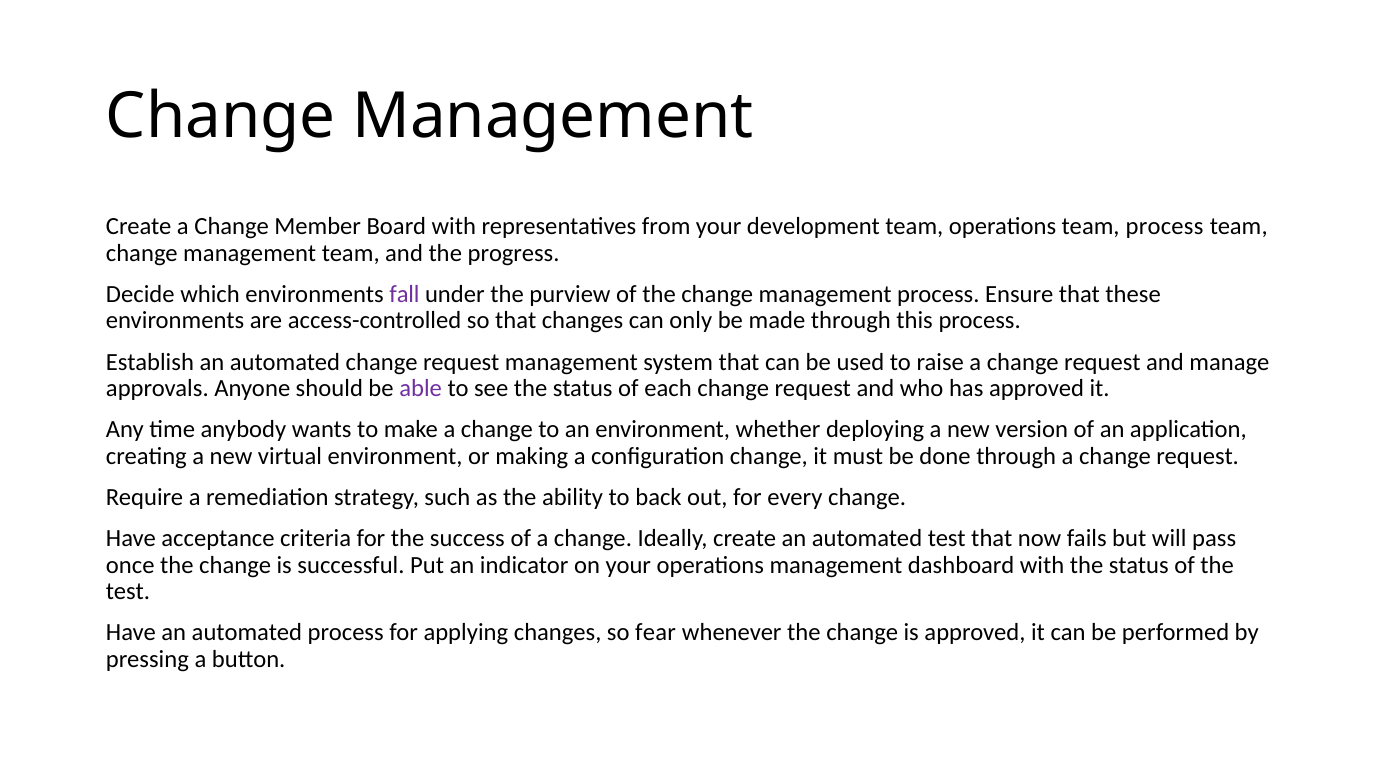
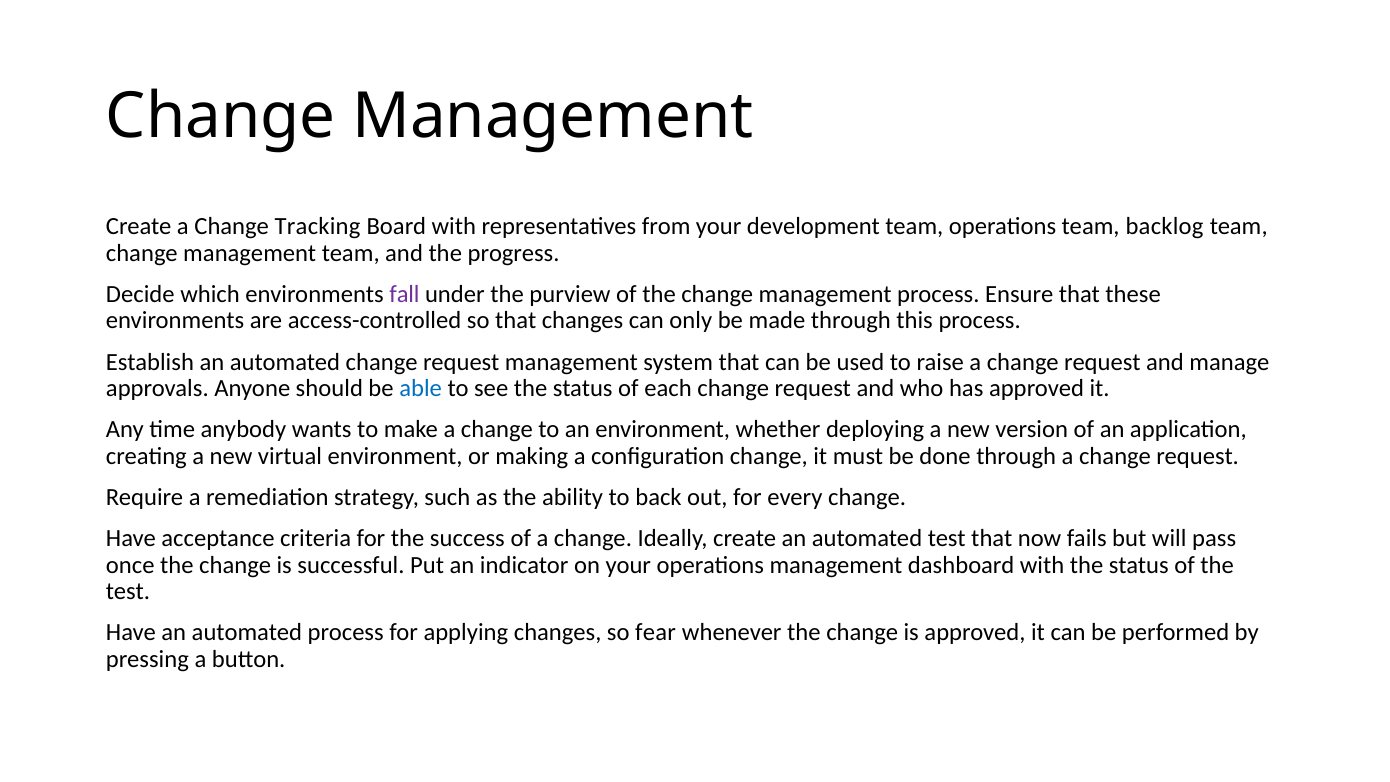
Member: Member -> Tracking
team process: process -> backlog
able colour: purple -> blue
